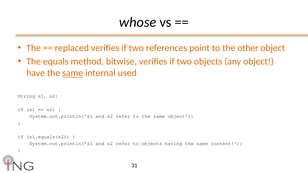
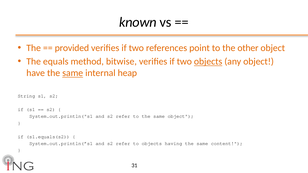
whose: whose -> known
replaced: replaced -> provided
objects at (208, 62) underline: none -> present
used: used -> heap
